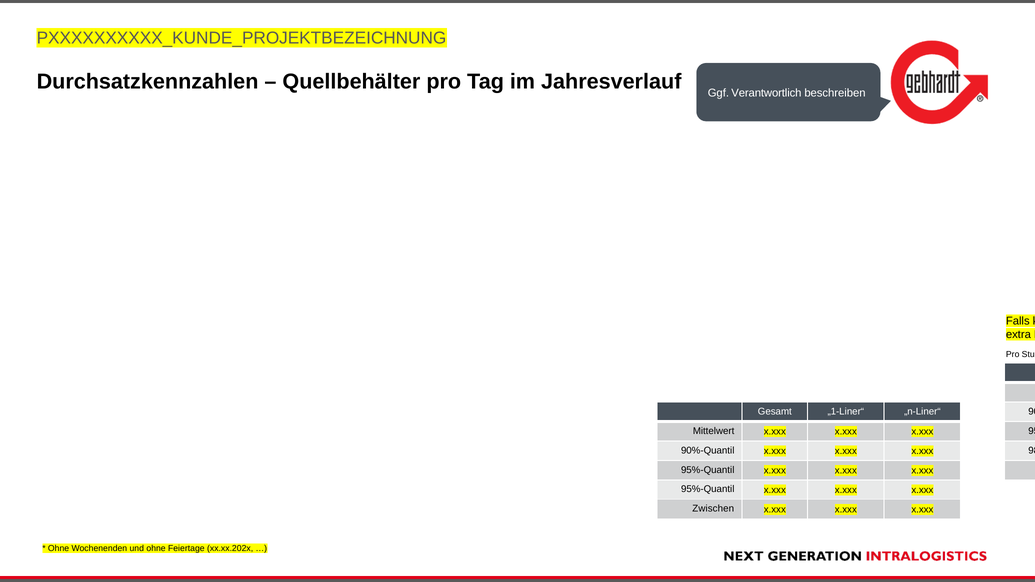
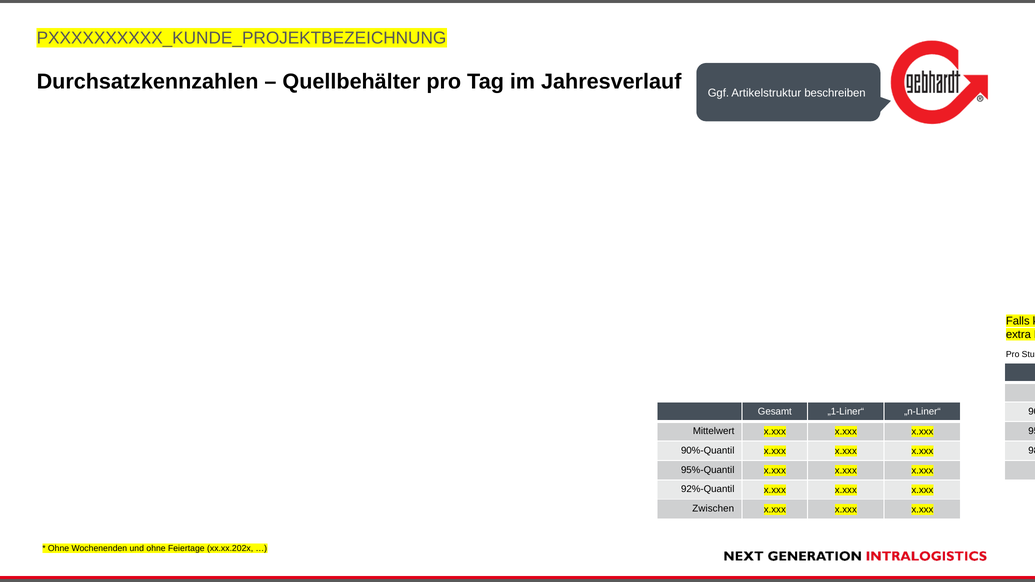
Verantwortlich: Verantwortlich -> Artikelstruktur
95%-Quantil at (708, 489): 95%-Quantil -> 92%-Quantil
